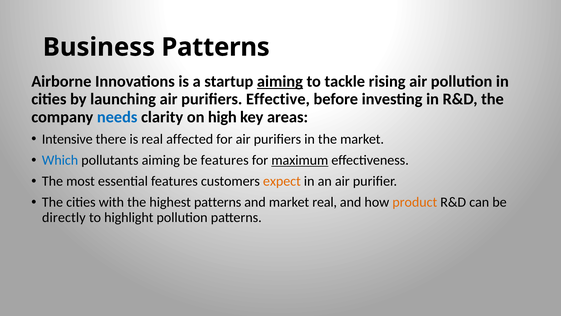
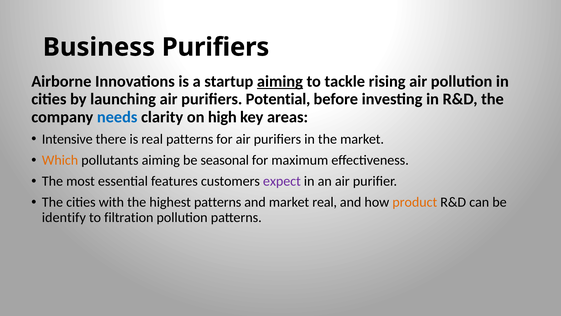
Business Patterns: Patterns -> Purifiers
Effective: Effective -> Potential
real affected: affected -> patterns
Which colour: blue -> orange
be features: features -> seasonal
maximum underline: present -> none
expect colour: orange -> purple
directly: directly -> identify
highlight: highlight -> filtration
